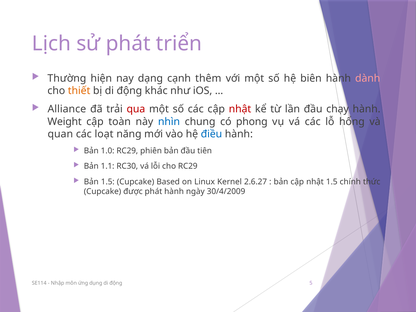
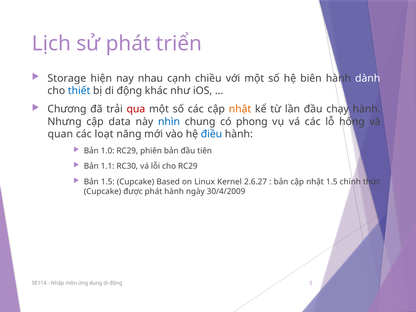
Thường: Thường -> Storage
dạng: dạng -> nhau
thêm: thêm -> chiều
dành colour: pink -> white
thiết colour: orange -> blue
Alliance: Alliance -> Chương
nhật at (240, 109) colour: red -> orange
Weight: Weight -> Nhưng
toàn: toàn -> data
